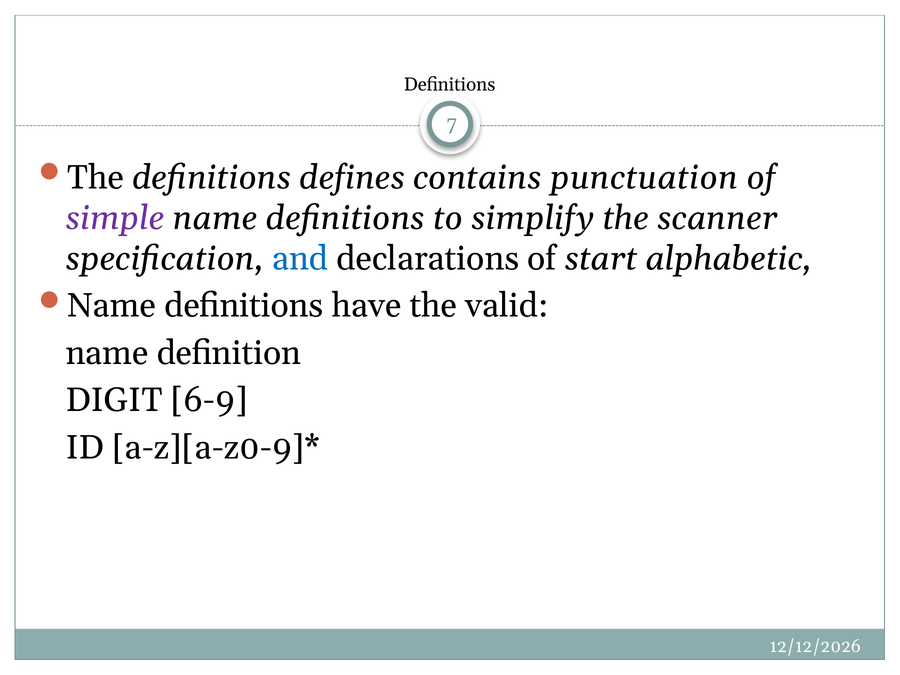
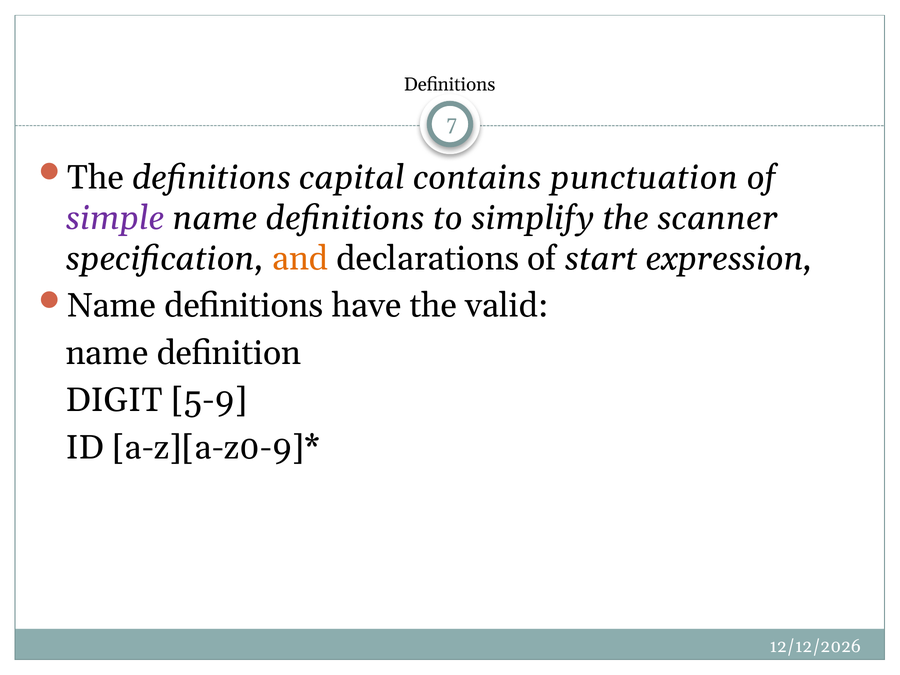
defines: defines -> capital
and colour: blue -> orange
alphabetic: alphabetic -> expression
6-9: 6-9 -> 5-9
